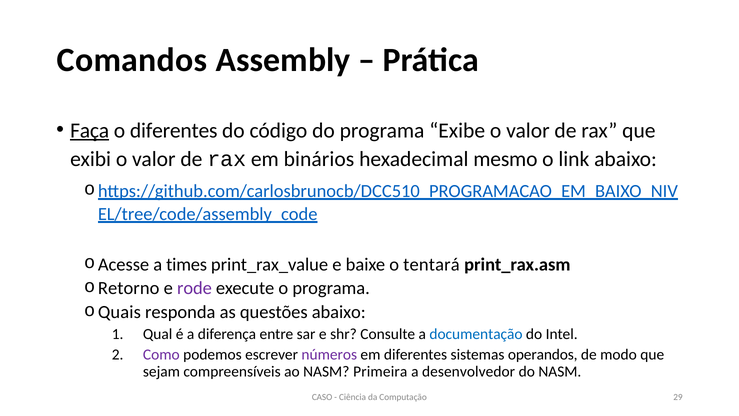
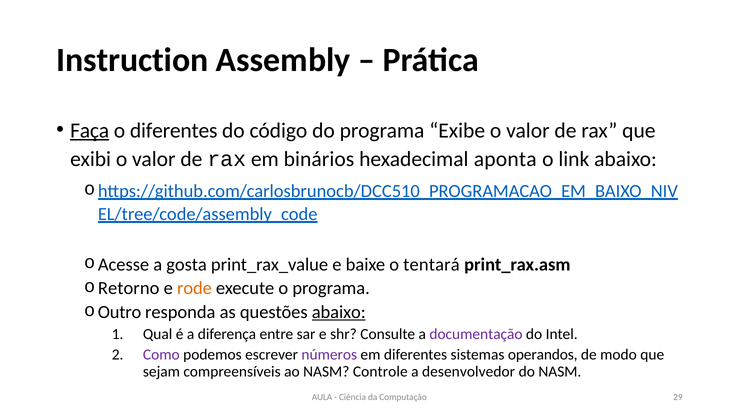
Comandos: Comandos -> Instruction
mesmo: mesmo -> aponta
times: times -> gosta
rode colour: purple -> orange
Quais: Quais -> Outro
abaixo at (339, 312) underline: none -> present
documentação colour: blue -> purple
Primeira: Primeira -> Controle
CASO: CASO -> AULA
